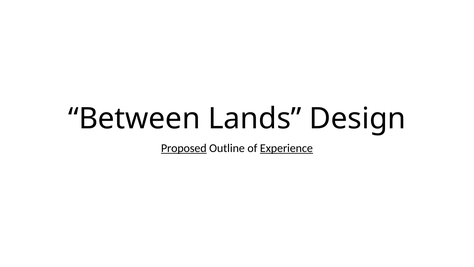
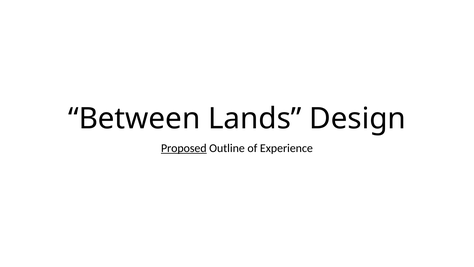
Experience underline: present -> none
